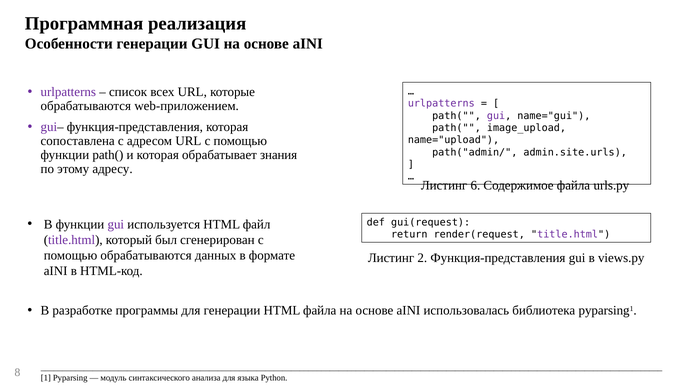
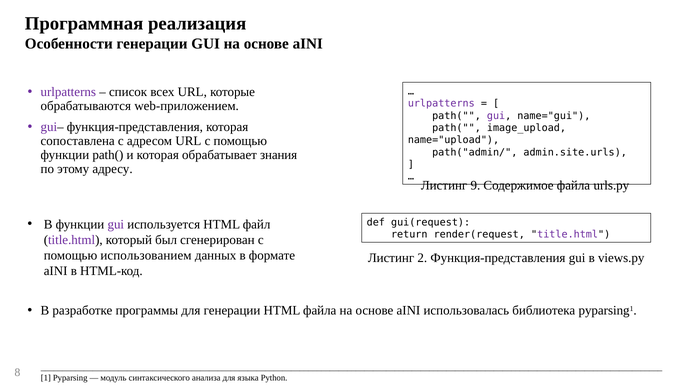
6: 6 -> 9
помощью обрабатываются: обрабатываются -> использованием
